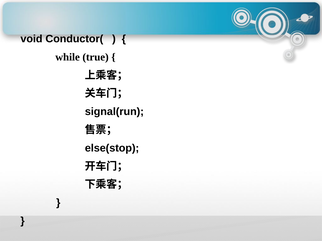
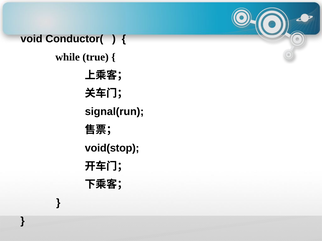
else(stop: else(stop -> void(stop
